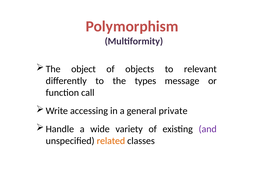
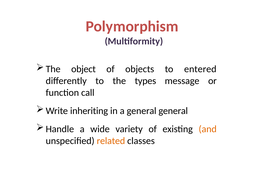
relevant: relevant -> entered
accessing: accessing -> inheriting
general private: private -> general
and colour: purple -> orange
